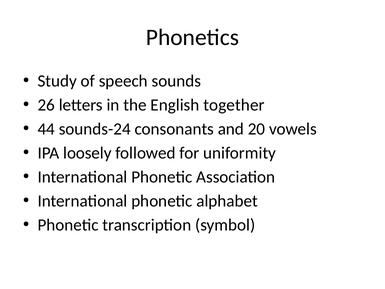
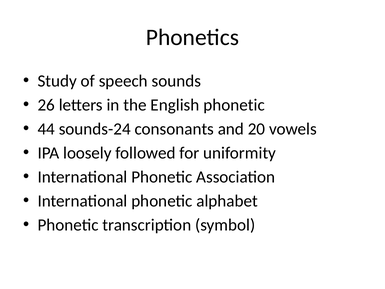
English together: together -> phonetic
